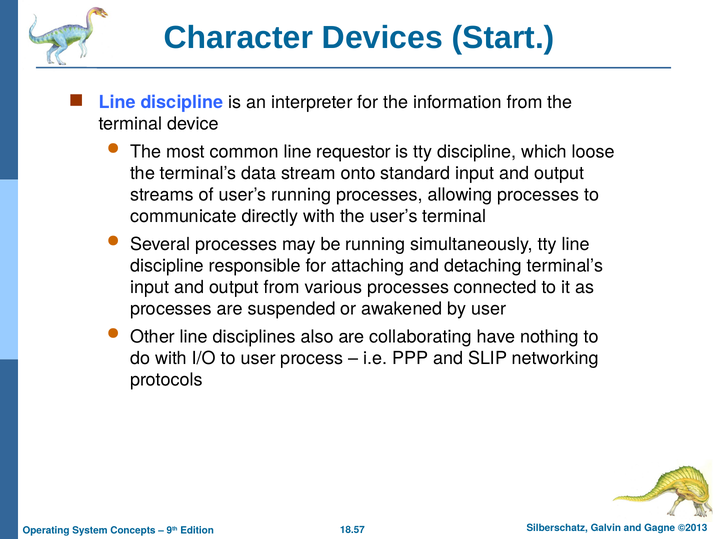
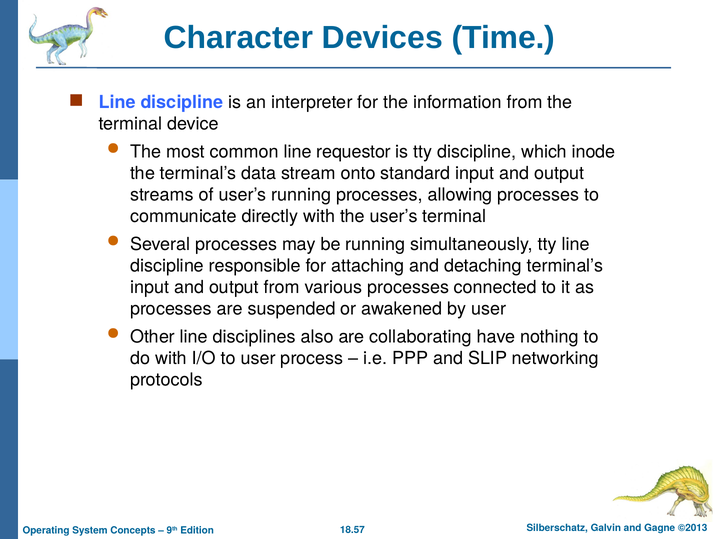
Start: Start -> Time
loose: loose -> inode
